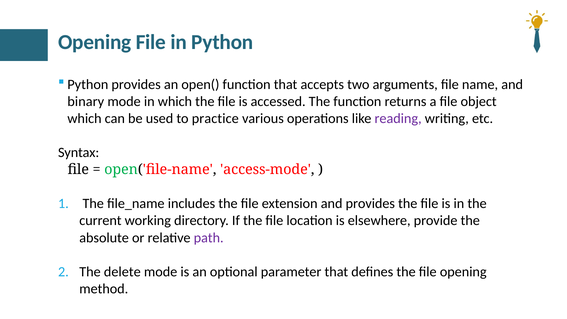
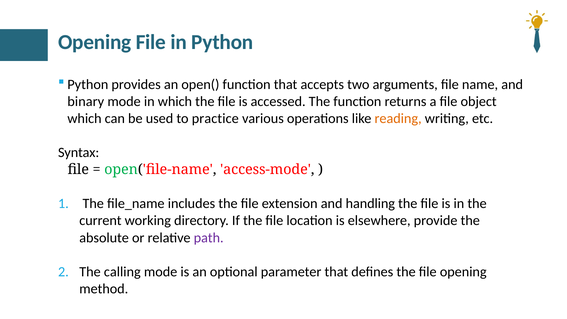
reading colour: purple -> orange
and provides: provides -> handling
delete: delete -> calling
